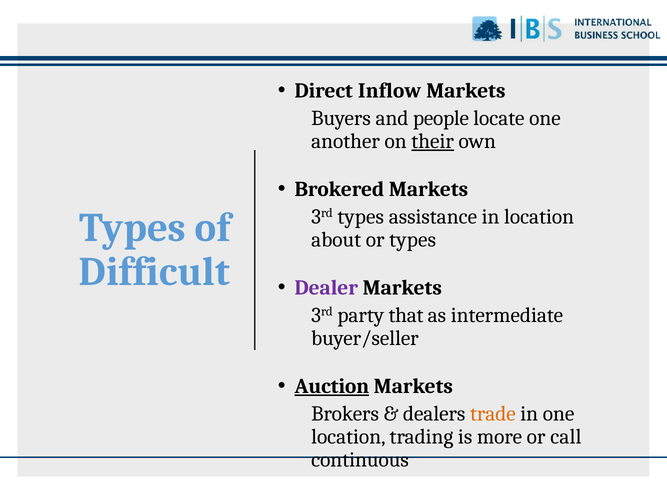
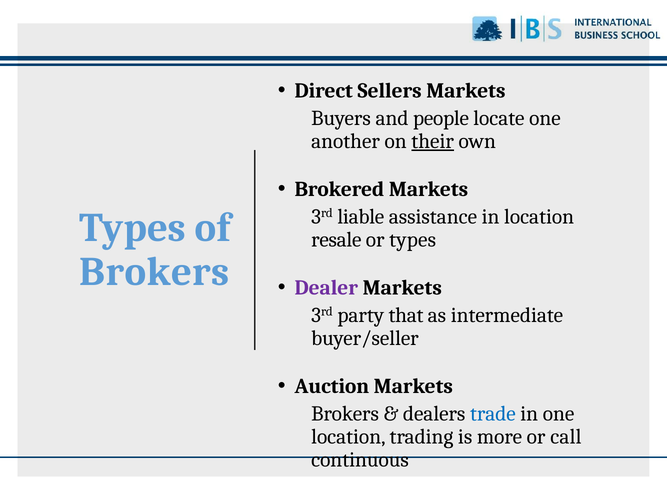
Inflow: Inflow -> Sellers
3rd types: types -> liable
about: about -> resale
Difficult at (155, 272): Difficult -> Brokers
Auction underline: present -> none
trade colour: orange -> blue
